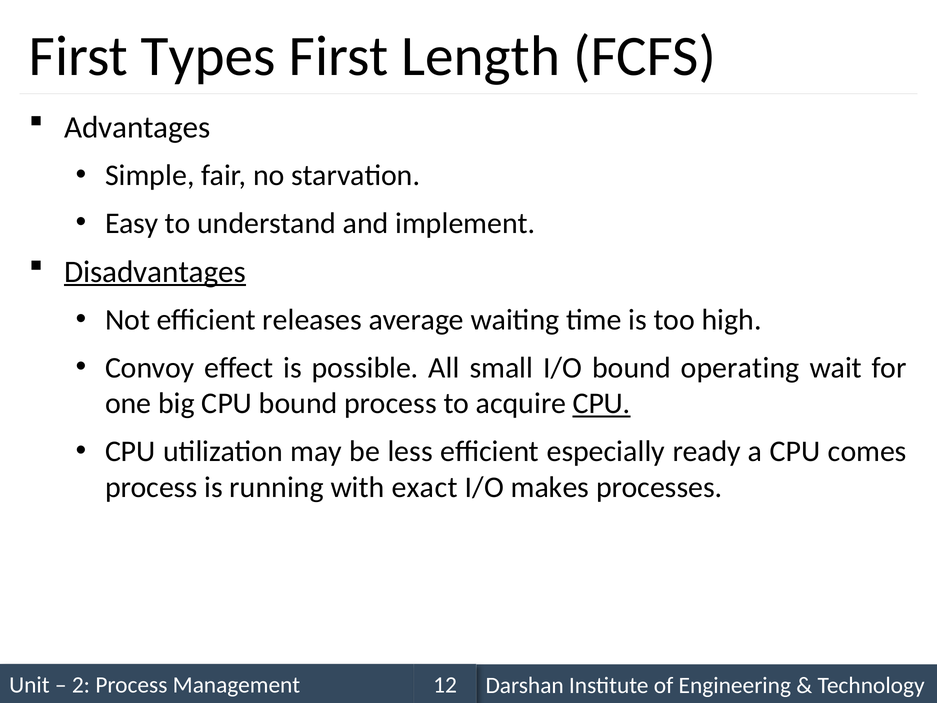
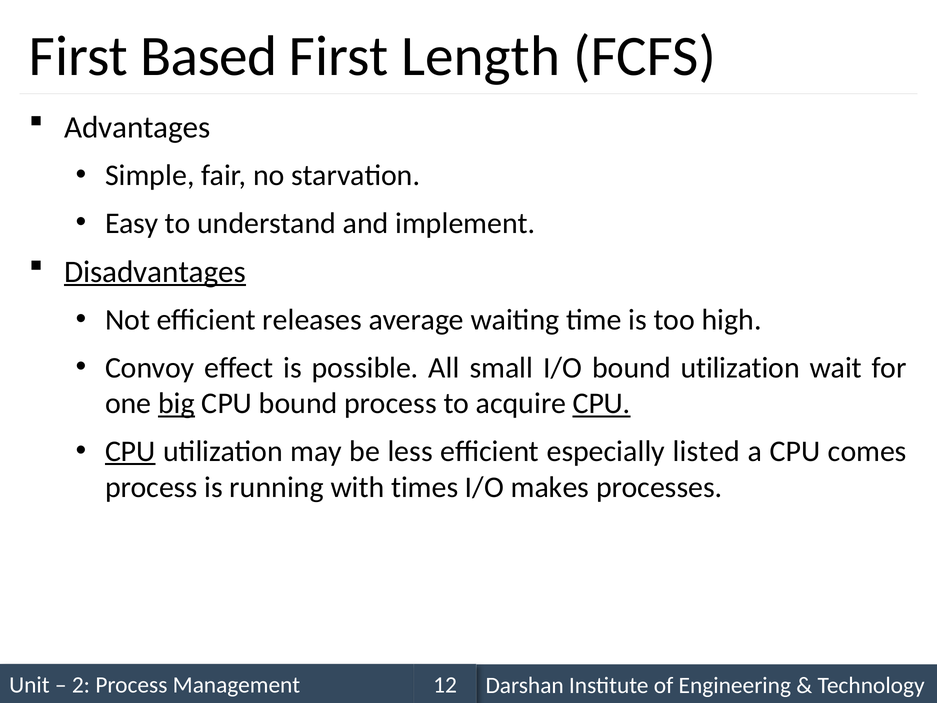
Types: Types -> Based
bound operating: operating -> utilization
big underline: none -> present
CPU at (130, 451) underline: none -> present
ready: ready -> listed
exact: exact -> times
